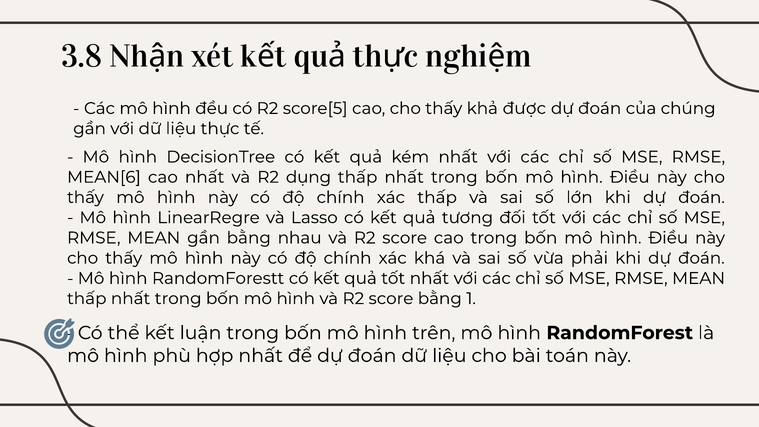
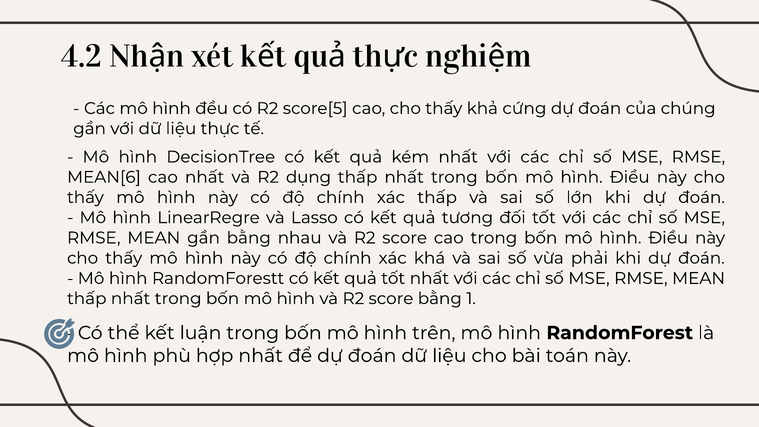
3.8: 3.8 -> 4.2
được: được -> cứng
